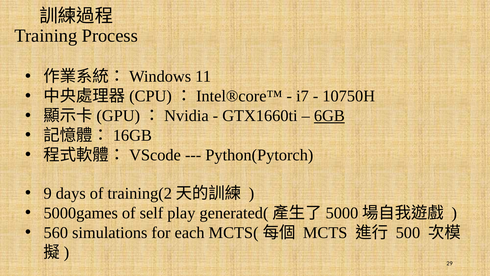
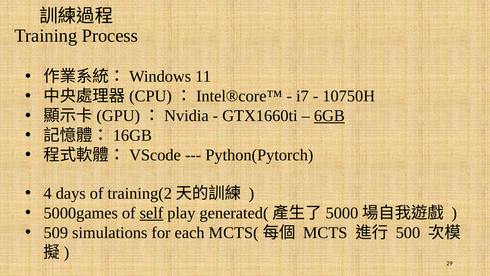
9: 9 -> 4
self underline: none -> present
560: 560 -> 509
